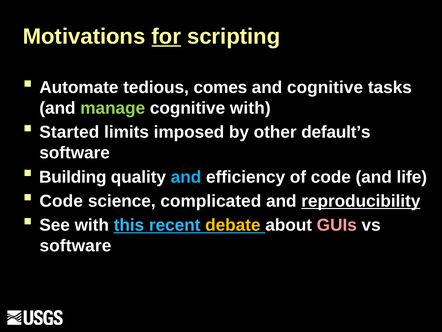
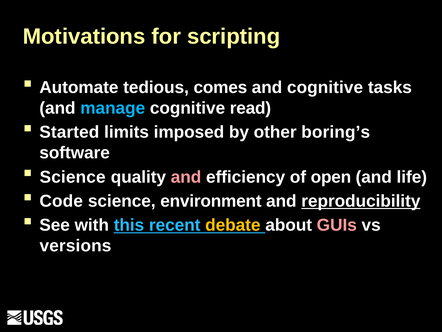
for underline: present -> none
manage colour: light green -> light blue
cognitive with: with -> read
default’s: default’s -> boring’s
Building at (73, 177): Building -> Science
and at (186, 177) colour: light blue -> pink
of code: code -> open
complicated: complicated -> environment
software at (75, 246): software -> versions
